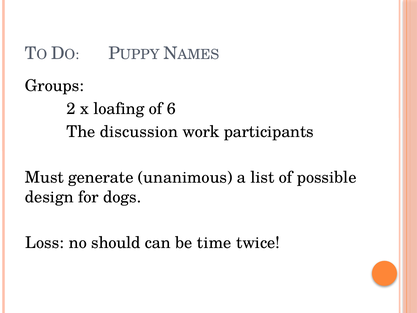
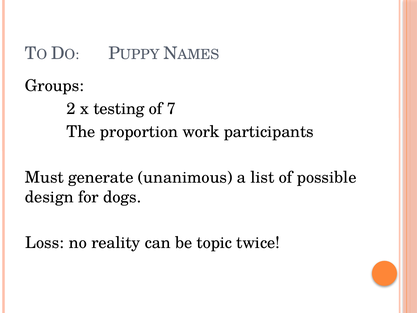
loafing: loafing -> testing
6: 6 -> 7
discussion: discussion -> proportion
should: should -> reality
time: time -> topic
